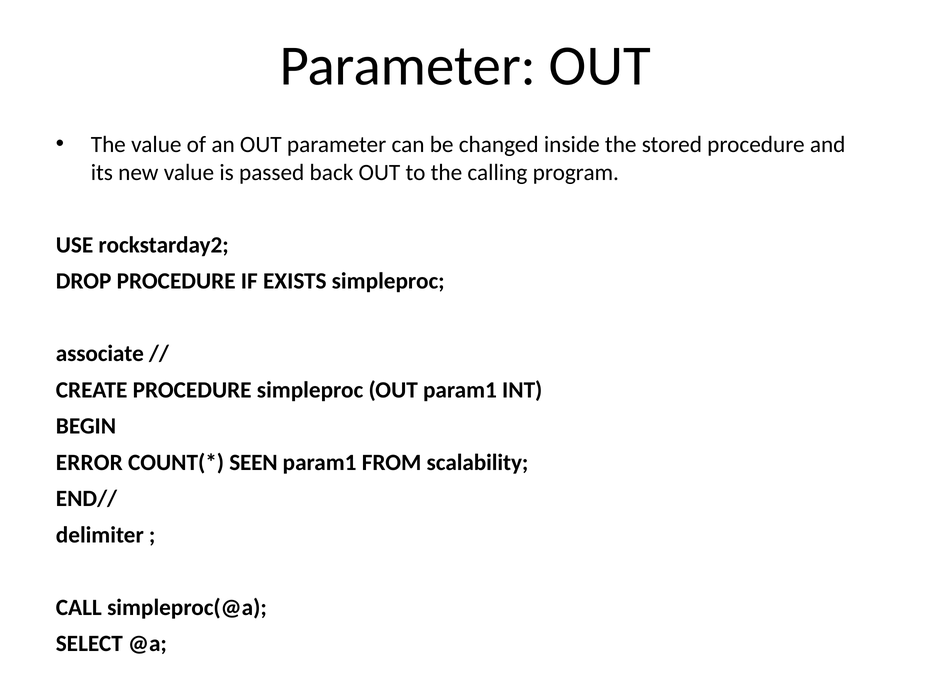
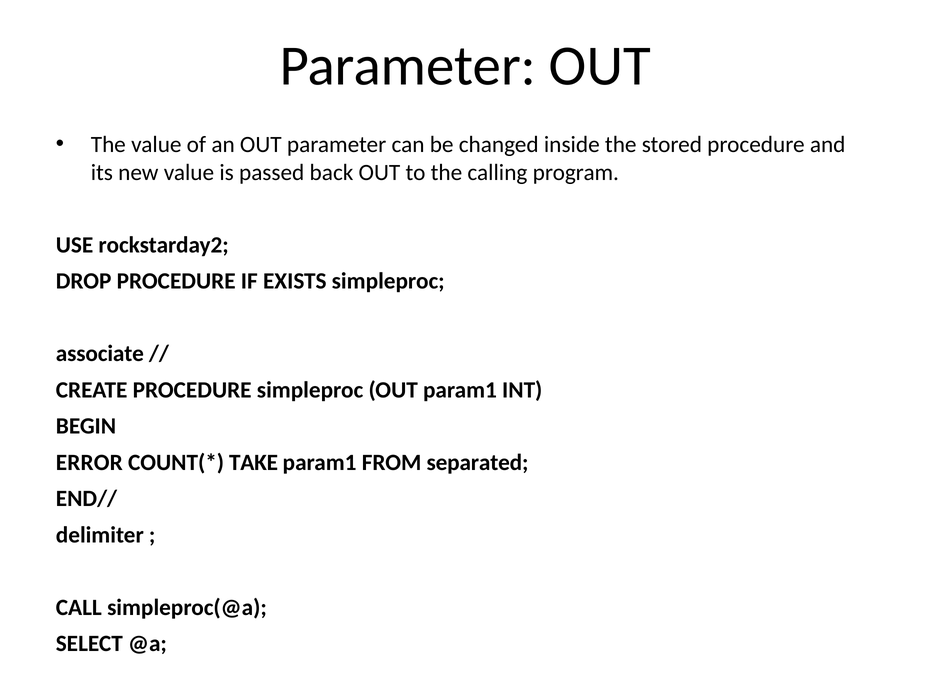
SEEN: SEEN -> TAKE
scalability: scalability -> separated
